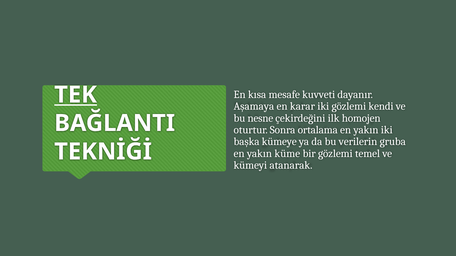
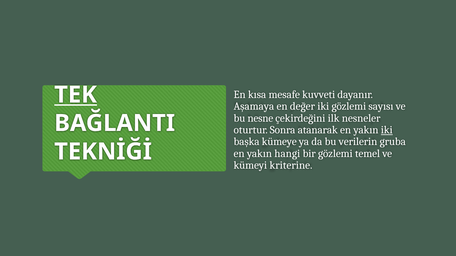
karar: karar -> değer
kendi: kendi -> sayısı
homojen: homojen -> nesneler
ortalama: ortalama -> atanarak
iki at (387, 130) underline: none -> present
küme: küme -> hangi
atanarak: atanarak -> kriterine
